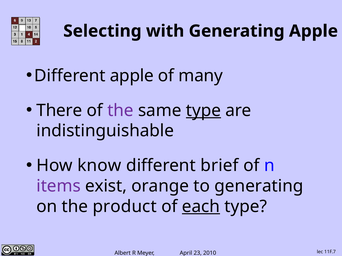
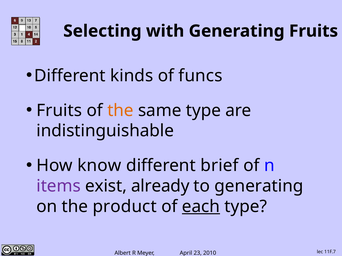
Generating Apple: Apple -> Fruits
Different apple: apple -> kinds
many: many -> funcs
There at (59, 111): There -> Fruits
the at (120, 111) colour: purple -> orange
type at (203, 111) underline: present -> none
orange: orange -> already
